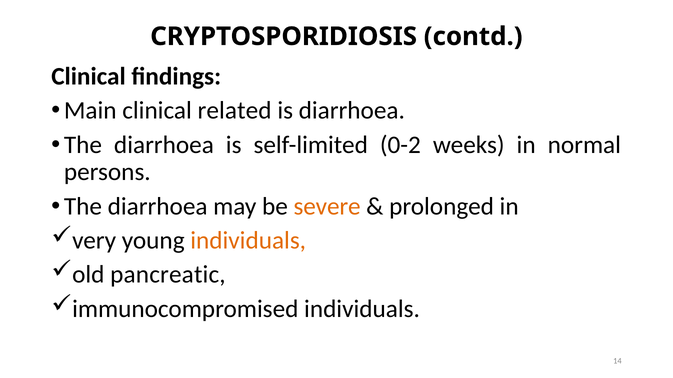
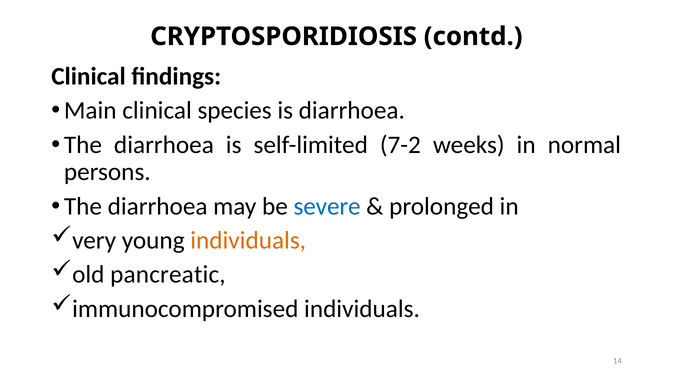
related: related -> species
0-2: 0-2 -> 7-2
severe colour: orange -> blue
